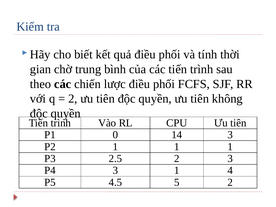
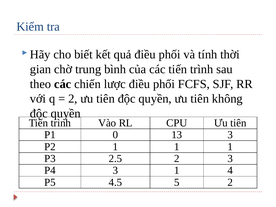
14: 14 -> 13
